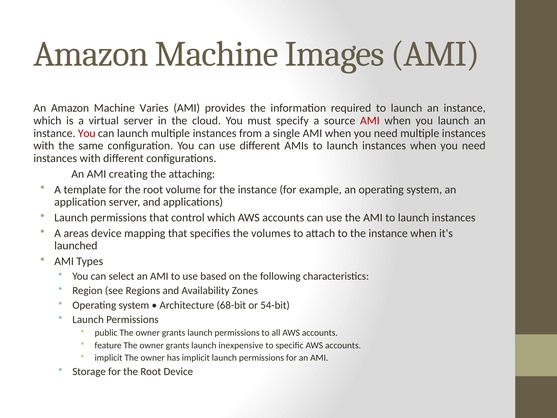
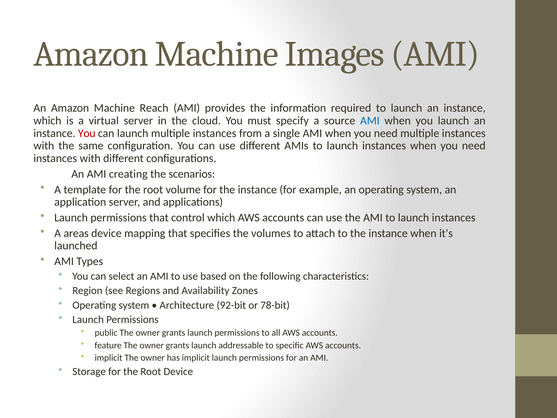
Varies: Varies -> Reach
AMI at (370, 121) colour: red -> blue
attaching: attaching -> scenarios
68-bit: 68-bit -> 92-bit
54-bit: 54-bit -> 78-bit
inexpensive: inexpensive -> addressable
